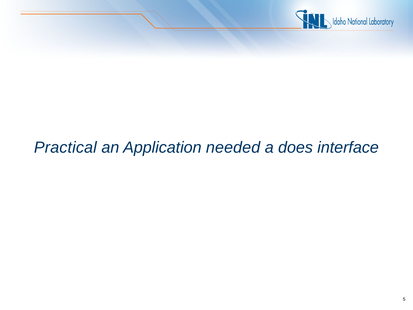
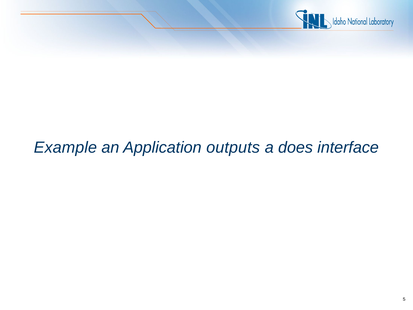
Practical: Practical -> Example
needed: needed -> outputs
